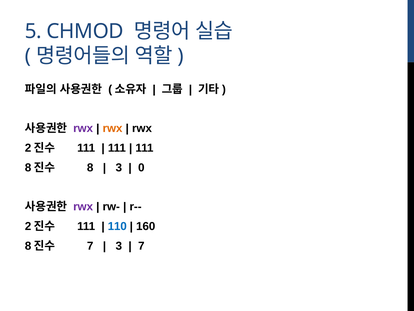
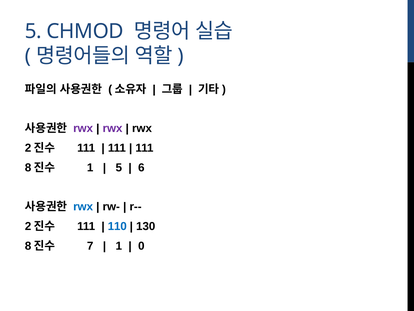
rwx at (113, 128) colour: orange -> purple
8 at (90, 167): 8 -> 1
3 at (119, 167): 3 -> 5
0: 0 -> 6
rwx at (83, 206) colour: purple -> blue
160: 160 -> 130
3 at (119, 246): 3 -> 1
7 at (141, 246): 7 -> 0
